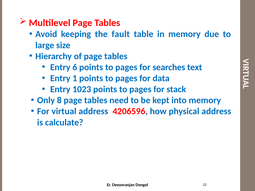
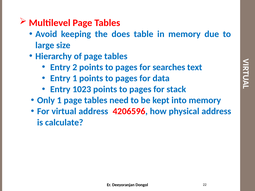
fault: fault -> does
6: 6 -> 2
Only 8: 8 -> 1
